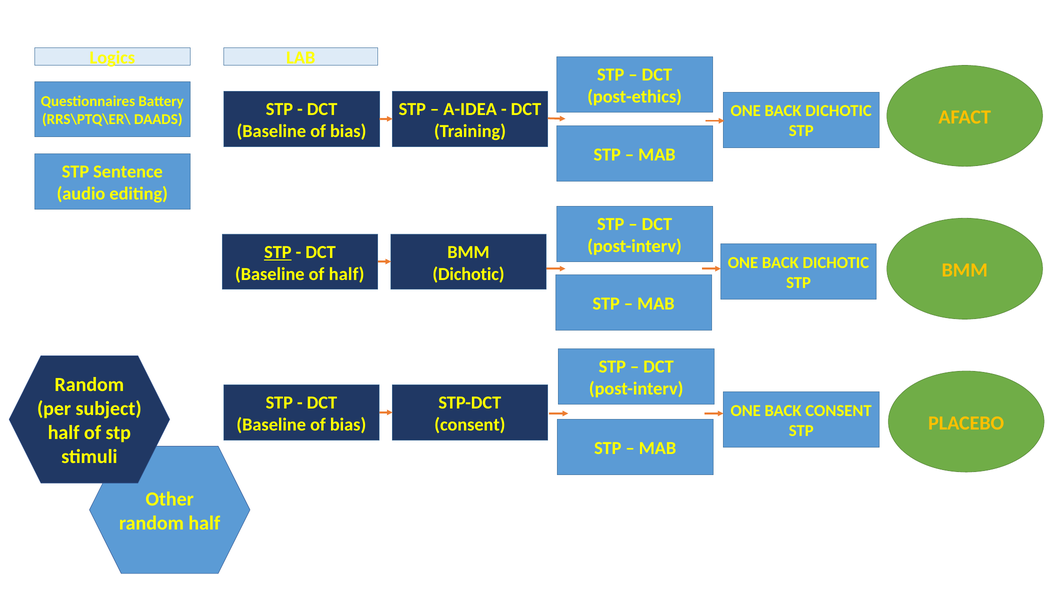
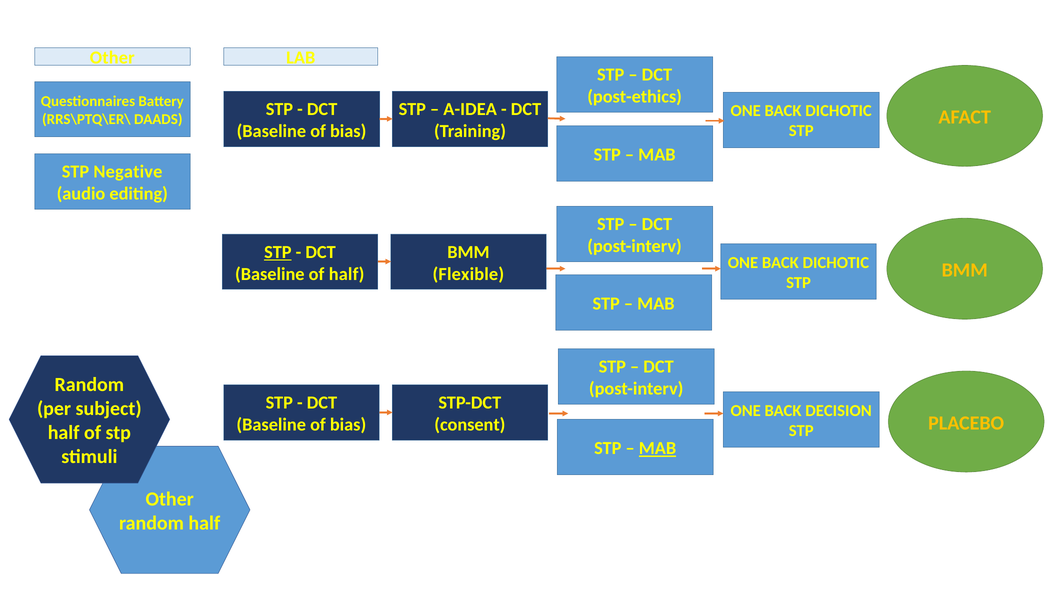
Logics at (112, 58): Logics -> Other
Sentence: Sentence -> Negative
Dichotic at (468, 274): Dichotic -> Flexible
BACK CONSENT: CONSENT -> DECISION
MAB at (657, 448) underline: none -> present
